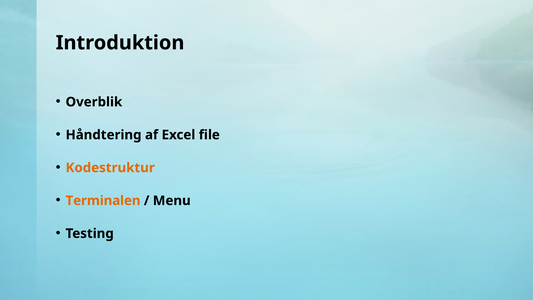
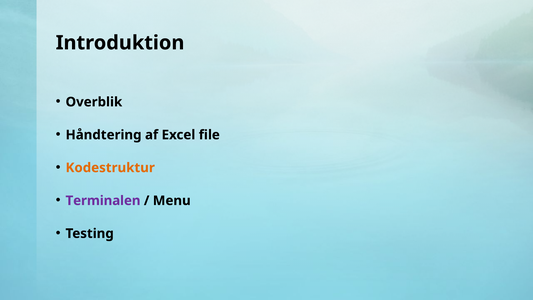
Terminalen colour: orange -> purple
